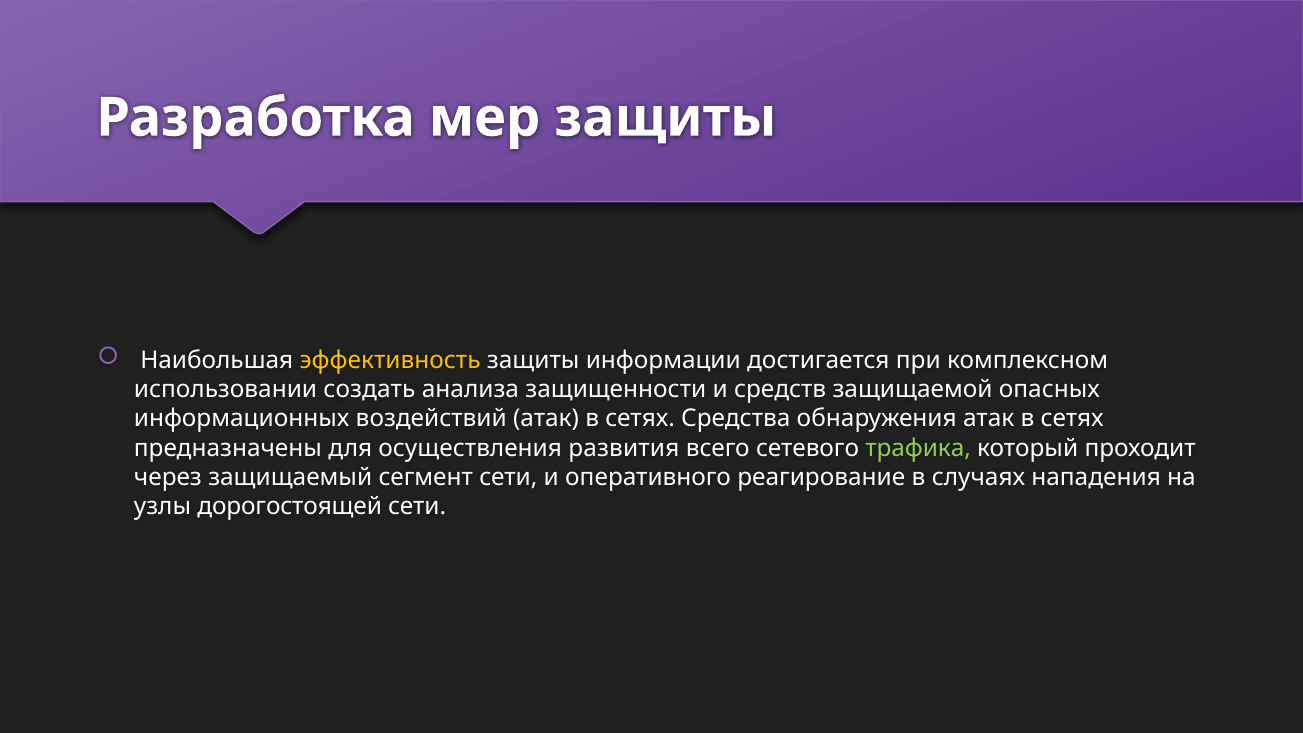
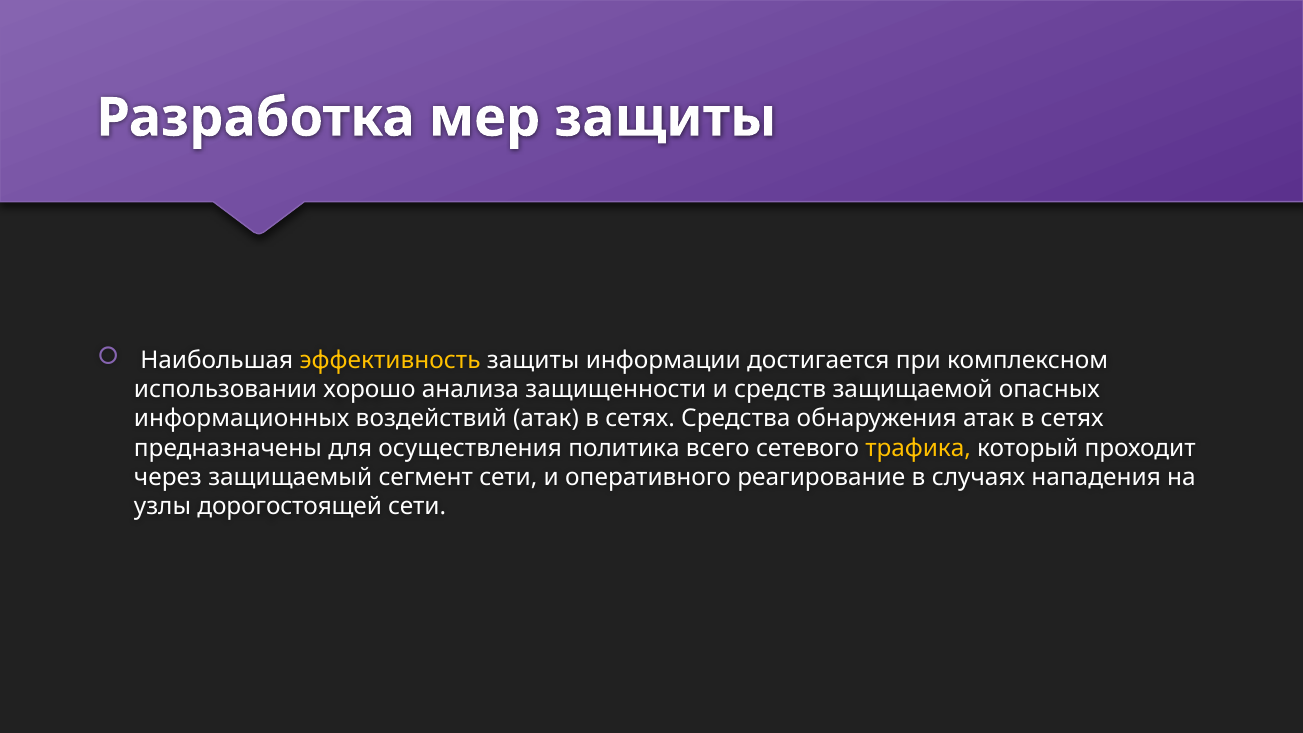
создать: создать -> хорошо
развития: развития -> политика
трафика colour: light green -> yellow
